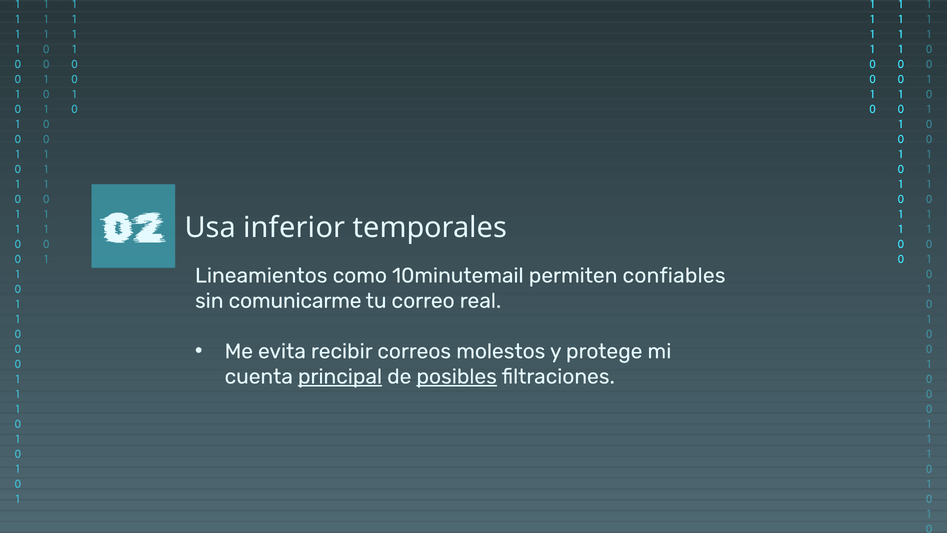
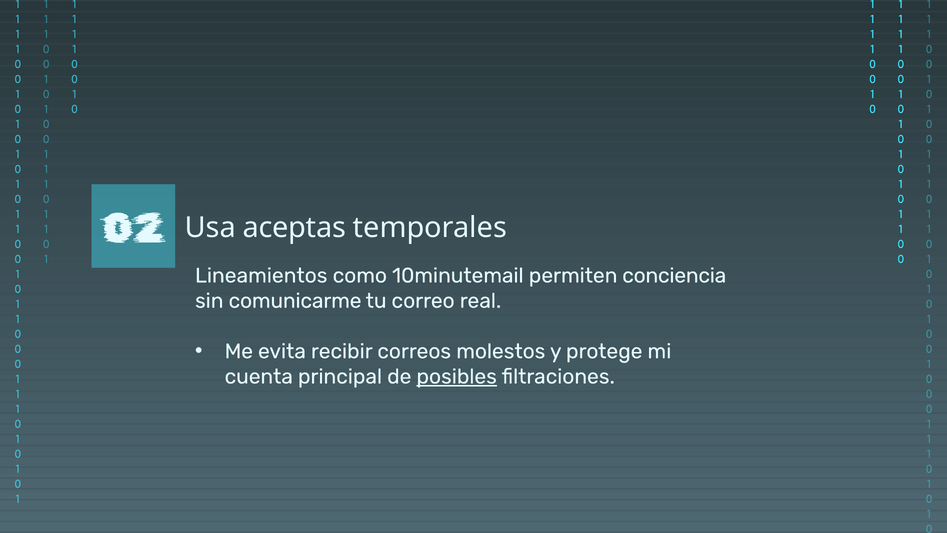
inferior: inferior -> aceptas
confiables: confiables -> conciencia
principal underline: present -> none
